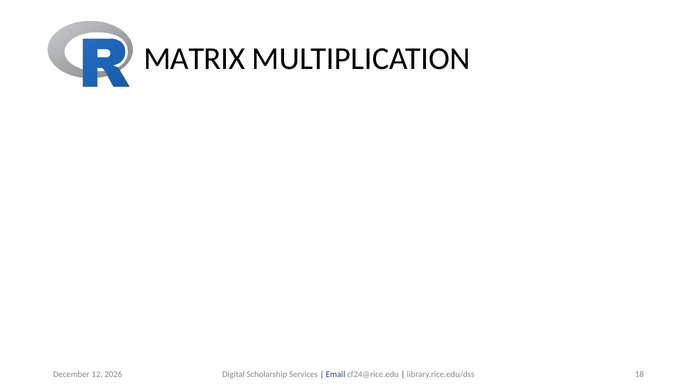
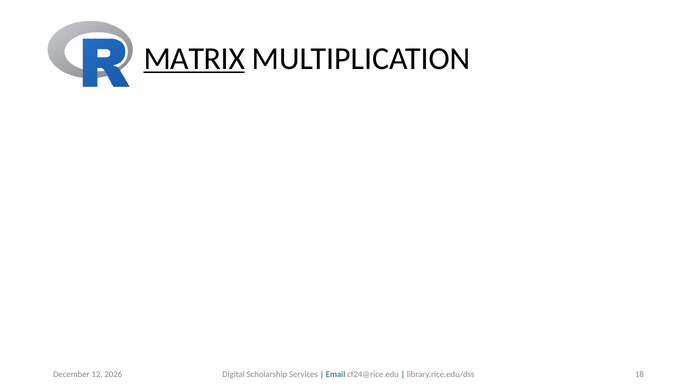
MATRIX underline: none -> present
